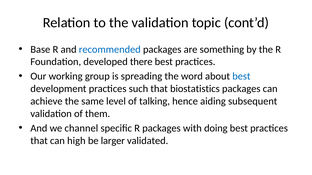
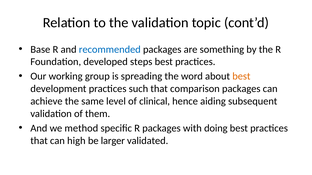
there: there -> steps
best at (241, 77) colour: blue -> orange
biostatistics: biostatistics -> comparison
talking: talking -> clinical
channel: channel -> method
